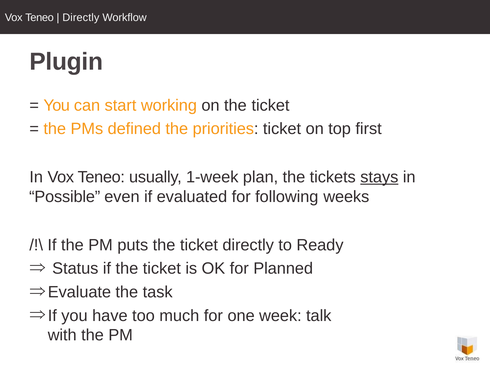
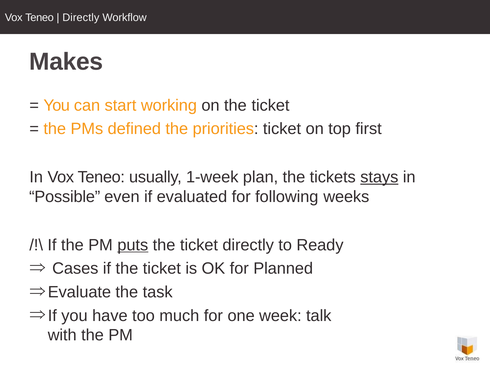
Plugin: Plugin -> Makes
puts underline: none -> present
Status: Status -> Cases
